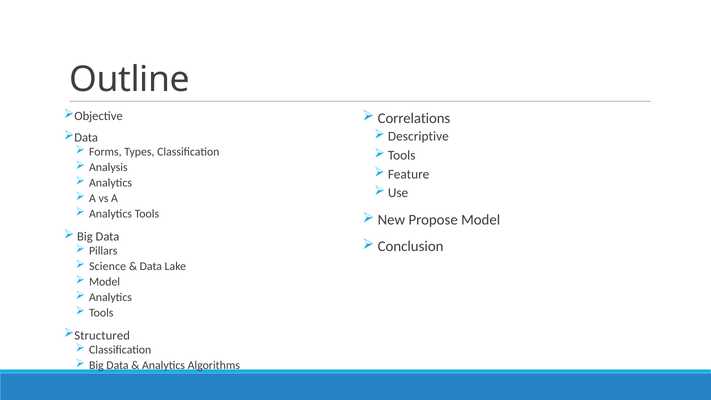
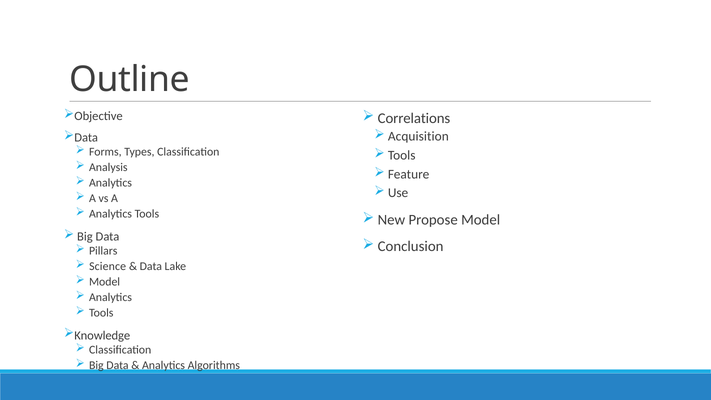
Descriptive: Descriptive -> Acquisition
Structured: Structured -> Knowledge
